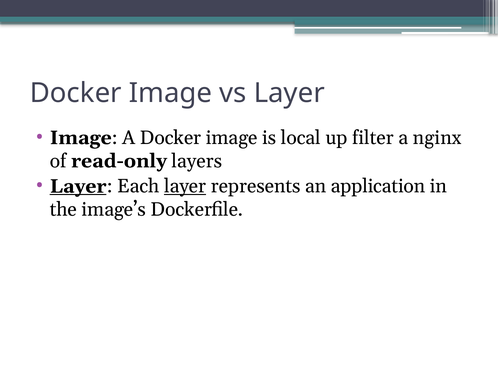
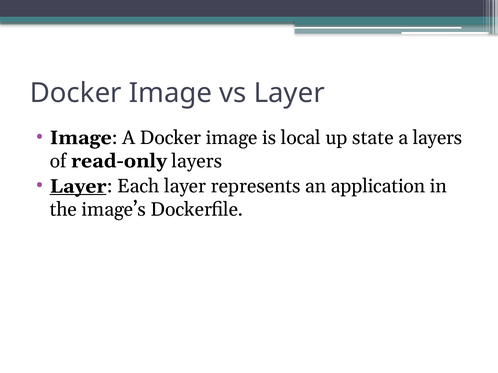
filter: filter -> state
a nginx: nginx -> layers
layer at (185, 187) underline: present -> none
